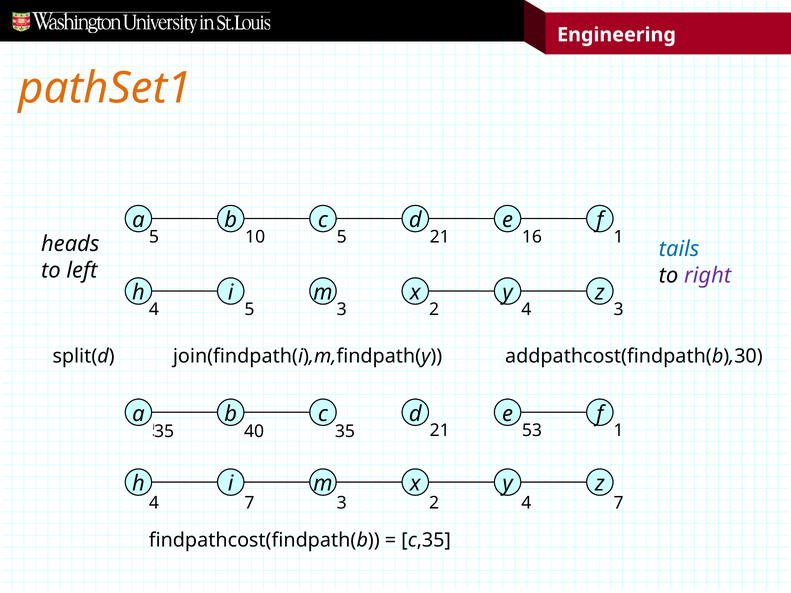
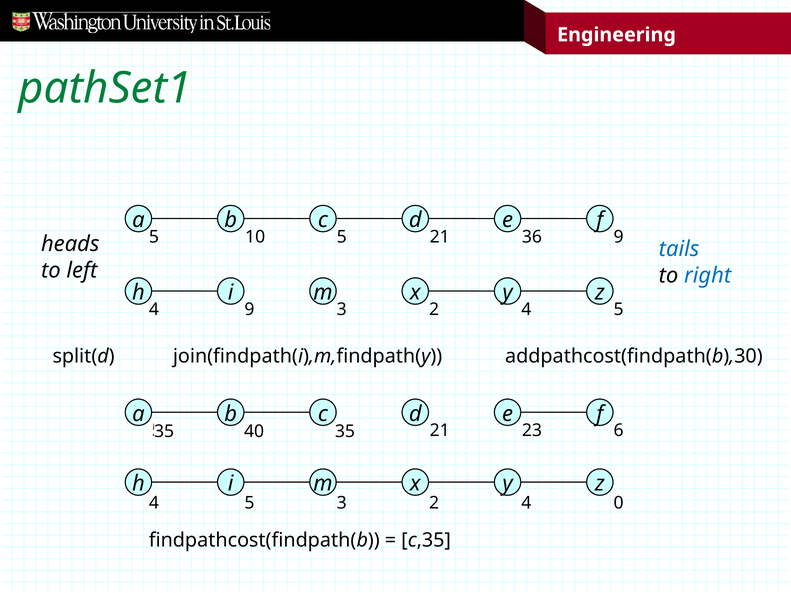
pathSet1 colour: orange -> green
16: 16 -> 36
1 at (619, 237): 1 -> 9
right colour: purple -> blue
4 5: 5 -> 9
2 3: 3 -> 5
53: 53 -> 23
1 at (619, 431): 1 -> 6
4 7: 7 -> 5
2 7: 7 -> 0
